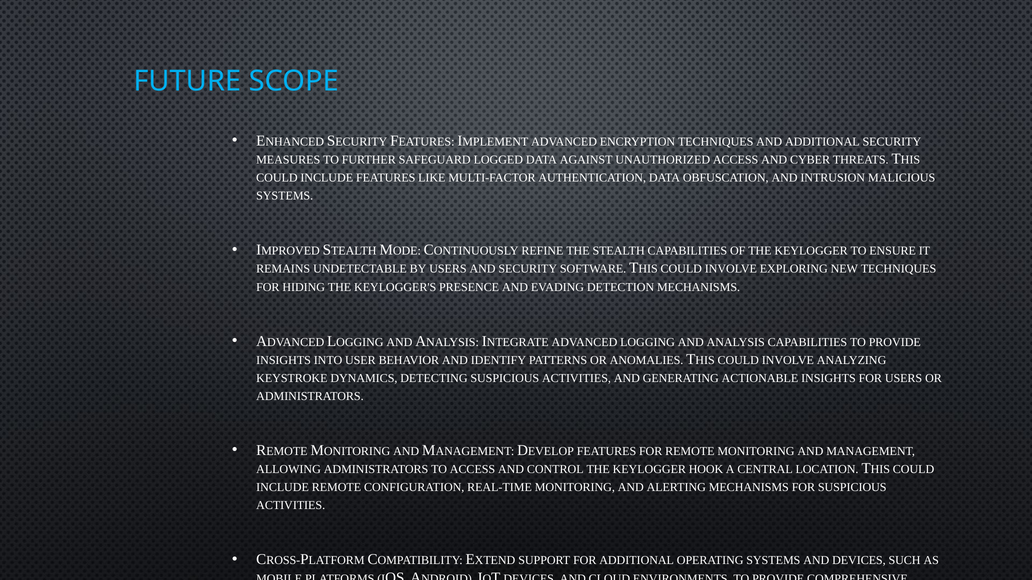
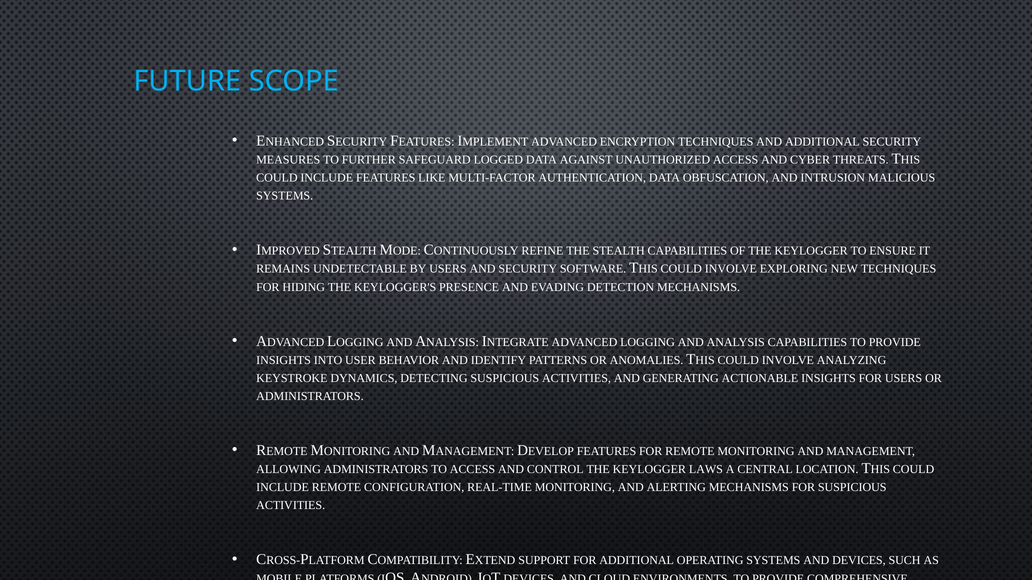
HOOK: HOOK -> LAWS
